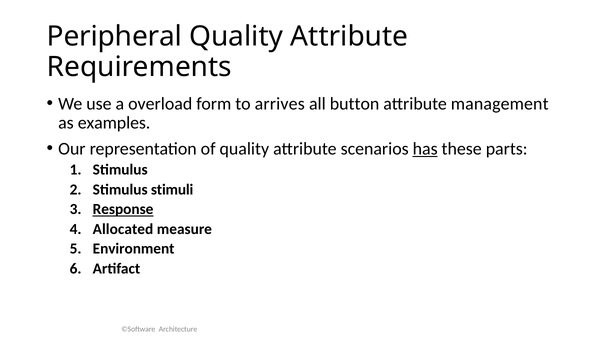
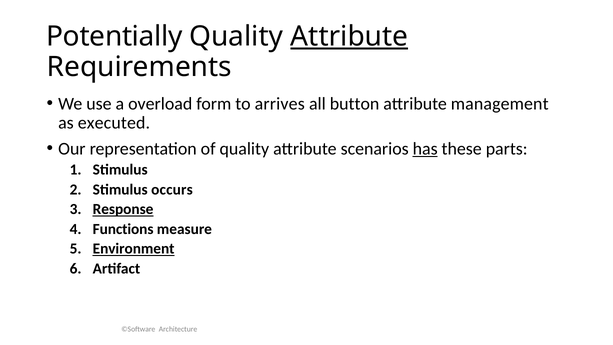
Peripheral: Peripheral -> Potentially
Attribute at (349, 36) underline: none -> present
examples: examples -> executed
stimuli: stimuli -> occurs
Allocated: Allocated -> Functions
Environment underline: none -> present
